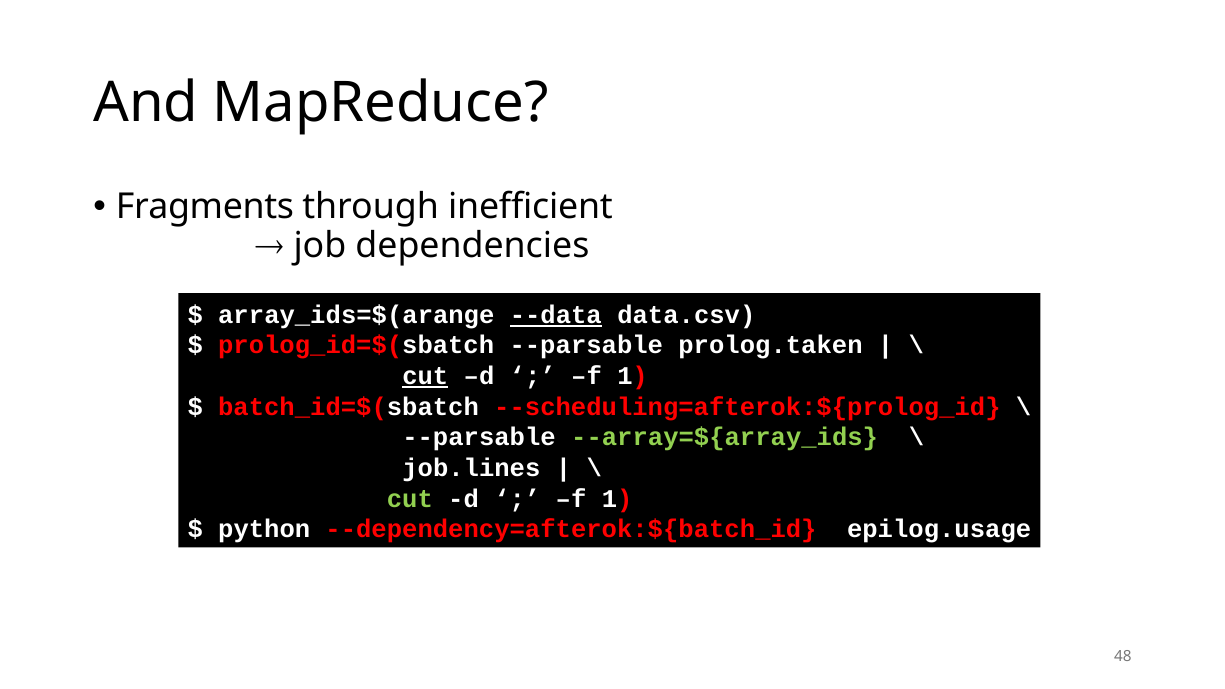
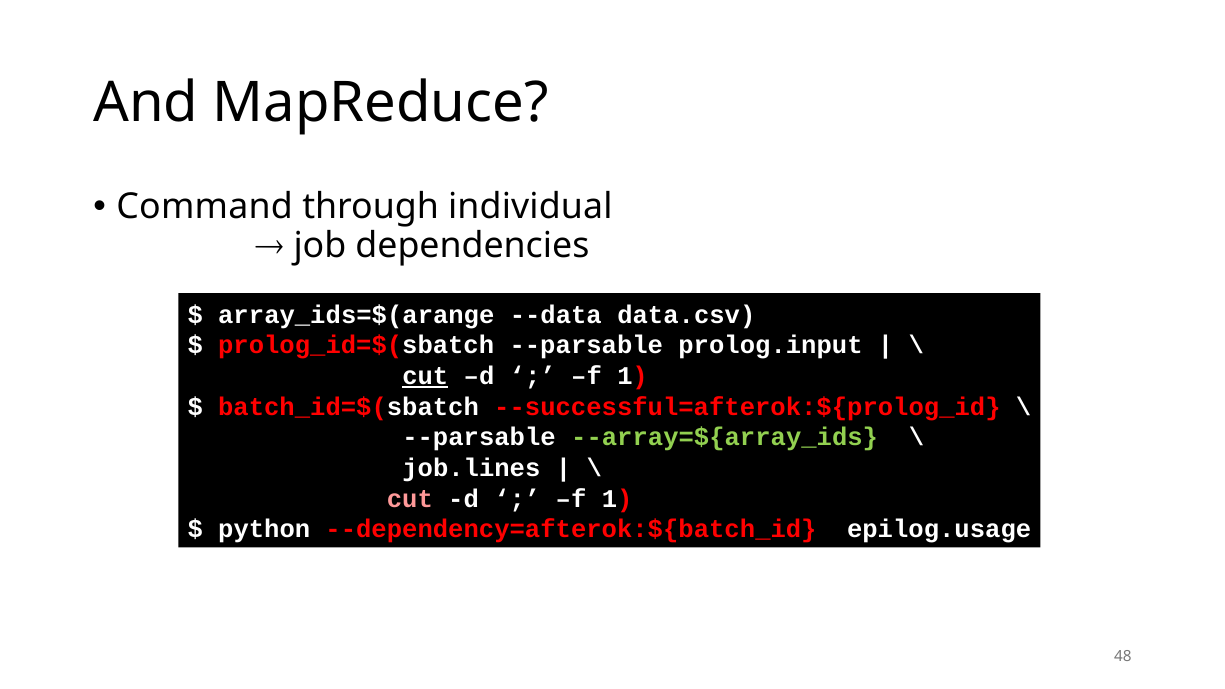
Fragments: Fragments -> Command
inefficient: inefficient -> individual
--data underline: present -> none
prolog.taken: prolog.taken -> prolog.input
--scheduling=afterok:${prolog_id: --scheduling=afterok:${prolog_id -> --successful=afterok:${prolog_id
cut at (410, 499) colour: light green -> pink
